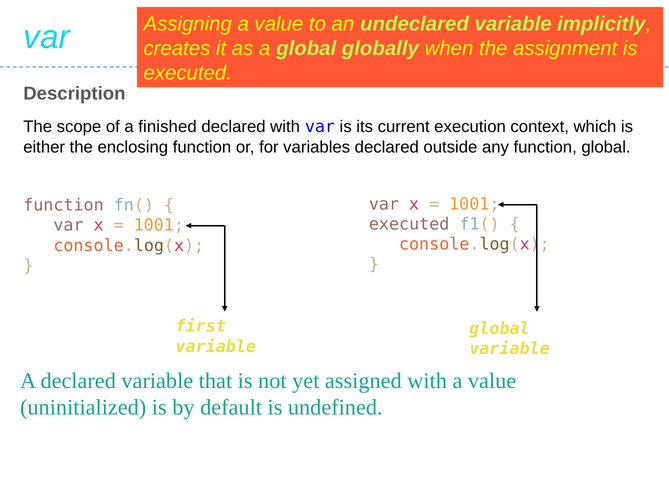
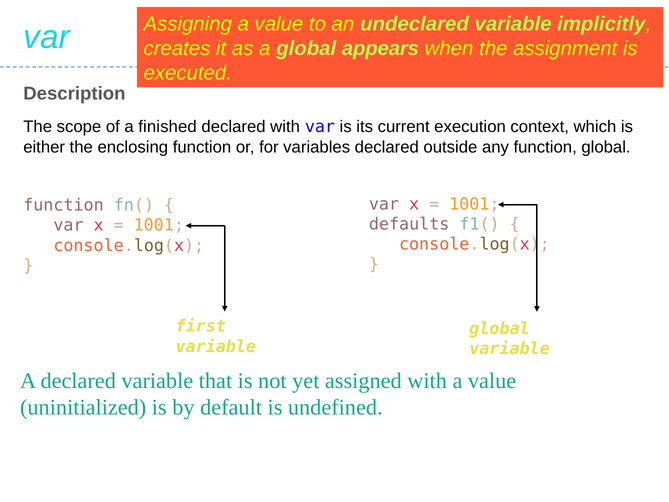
globally: globally -> appears
executed at (409, 224): executed -> defaults
